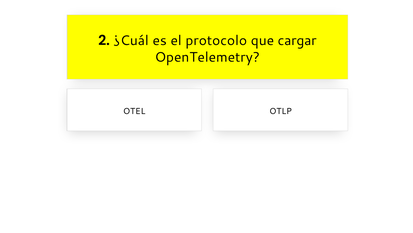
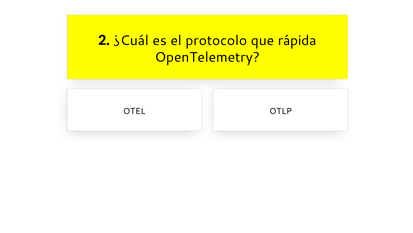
cargar: cargar -> rápida
